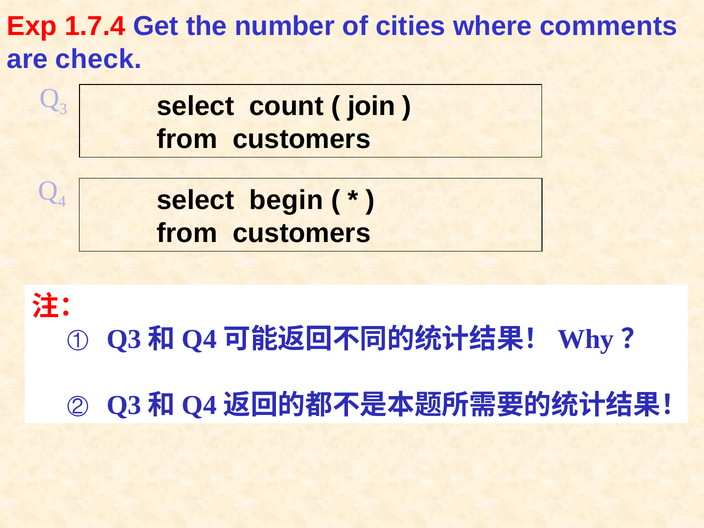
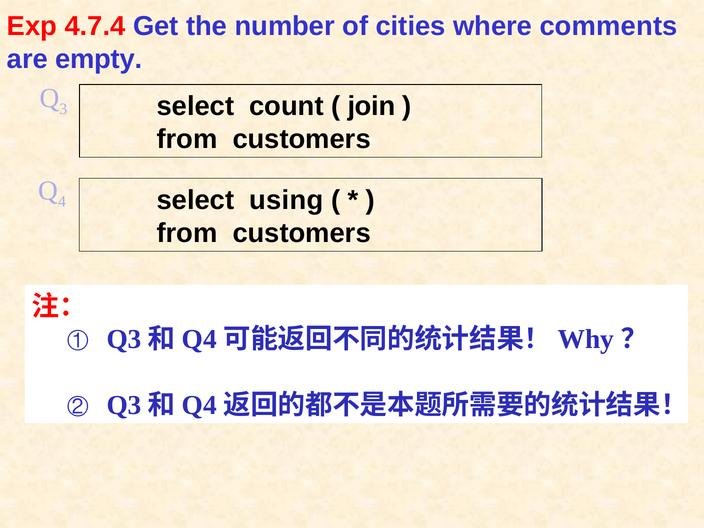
1.7.4: 1.7.4 -> 4.7.4
check: check -> empty
begin: begin -> using
